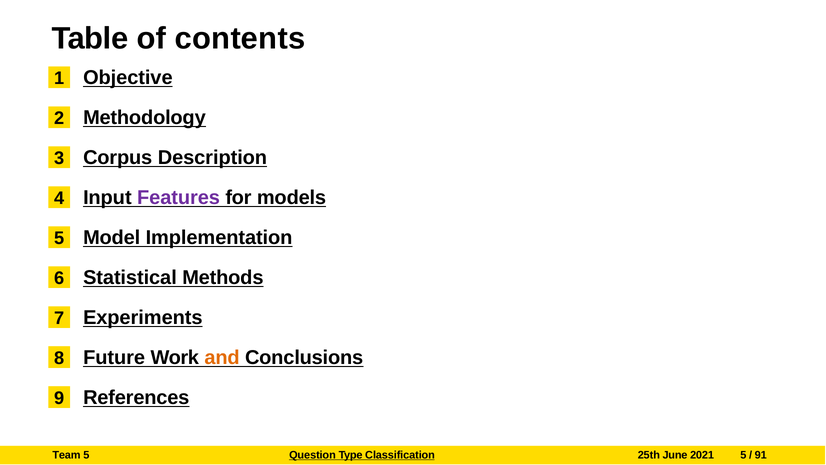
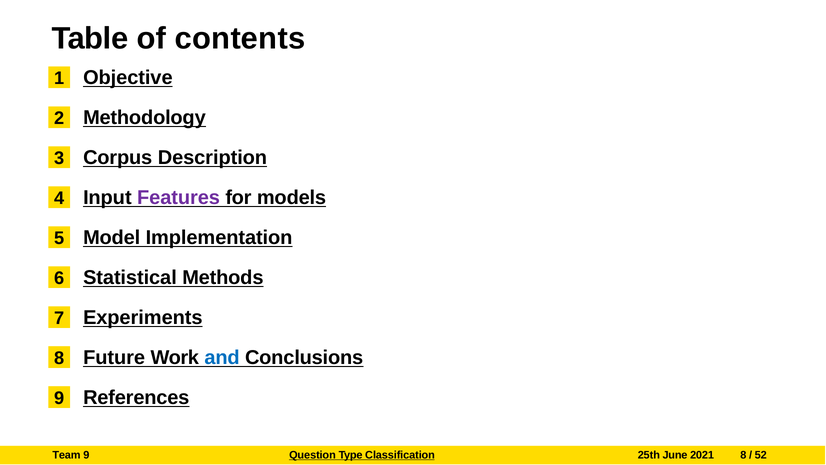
and colour: orange -> blue
Team 5: 5 -> 9
2021 5: 5 -> 8
91: 91 -> 52
